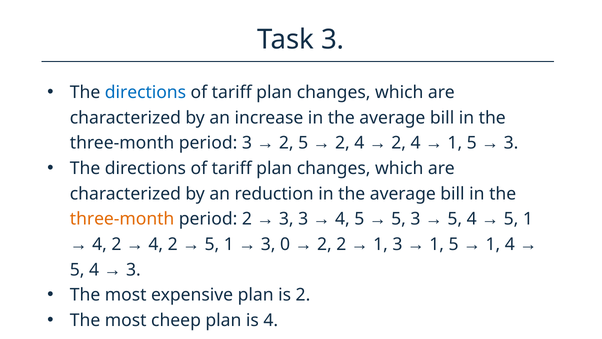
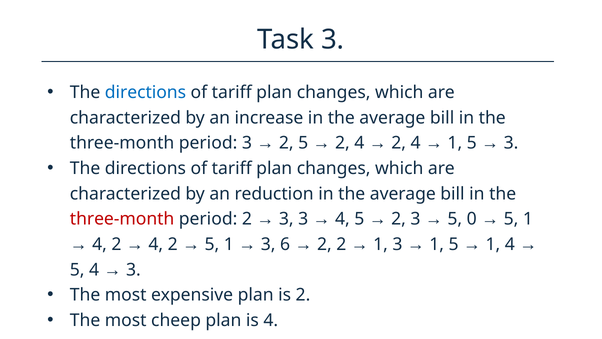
three-month at (122, 219) colour: orange -> red
5 at (399, 219): 5 -> 2
4 at (472, 219): 4 -> 0
0: 0 -> 6
